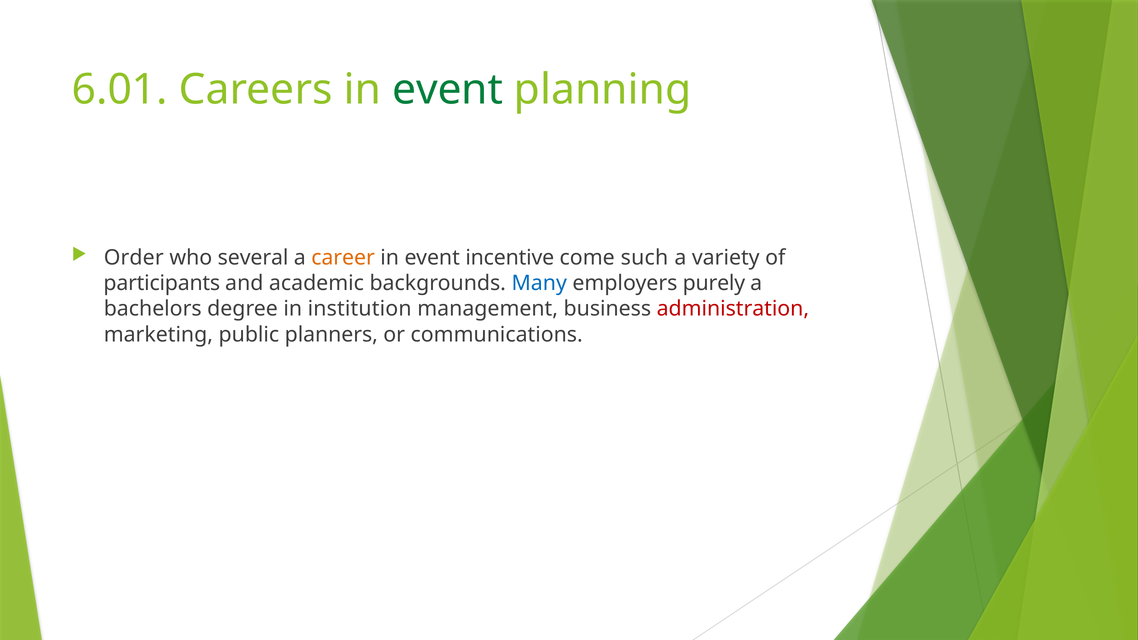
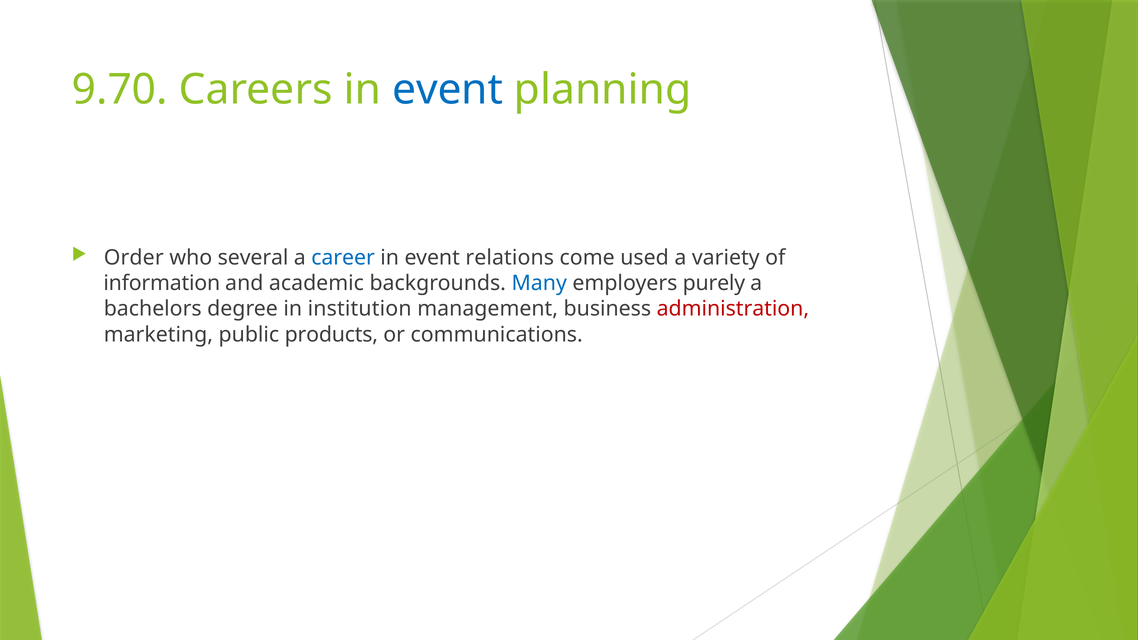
6.01: 6.01 -> 9.70
event at (448, 90) colour: green -> blue
career colour: orange -> blue
incentive: incentive -> relations
such: such -> used
participants: participants -> information
planners: planners -> products
